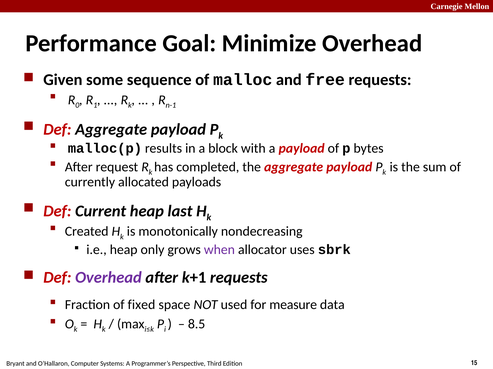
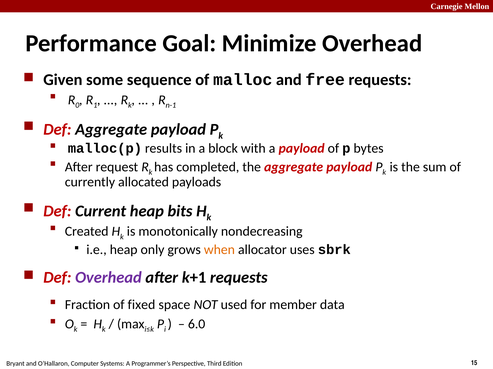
last: last -> bits
when colour: purple -> orange
measure: measure -> member
8.5: 8.5 -> 6.0
